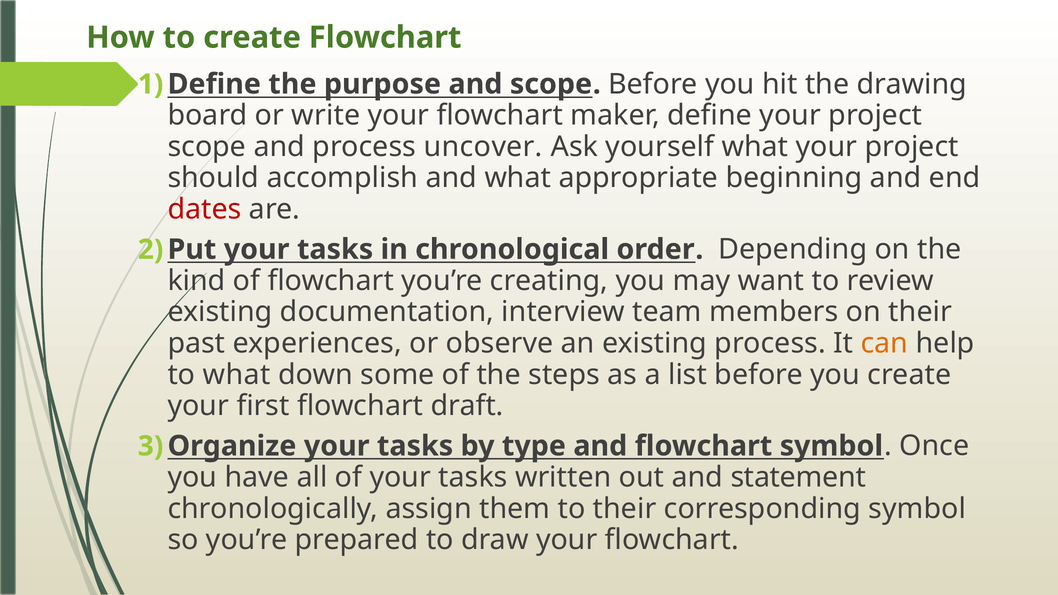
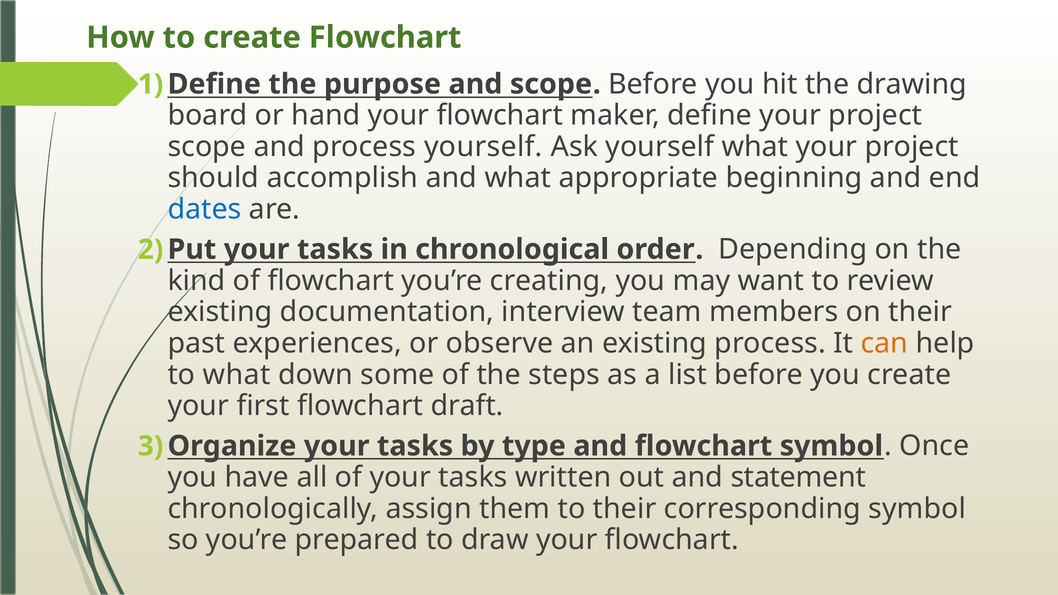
write: write -> hand
process uncover: uncover -> yourself
dates colour: red -> blue
